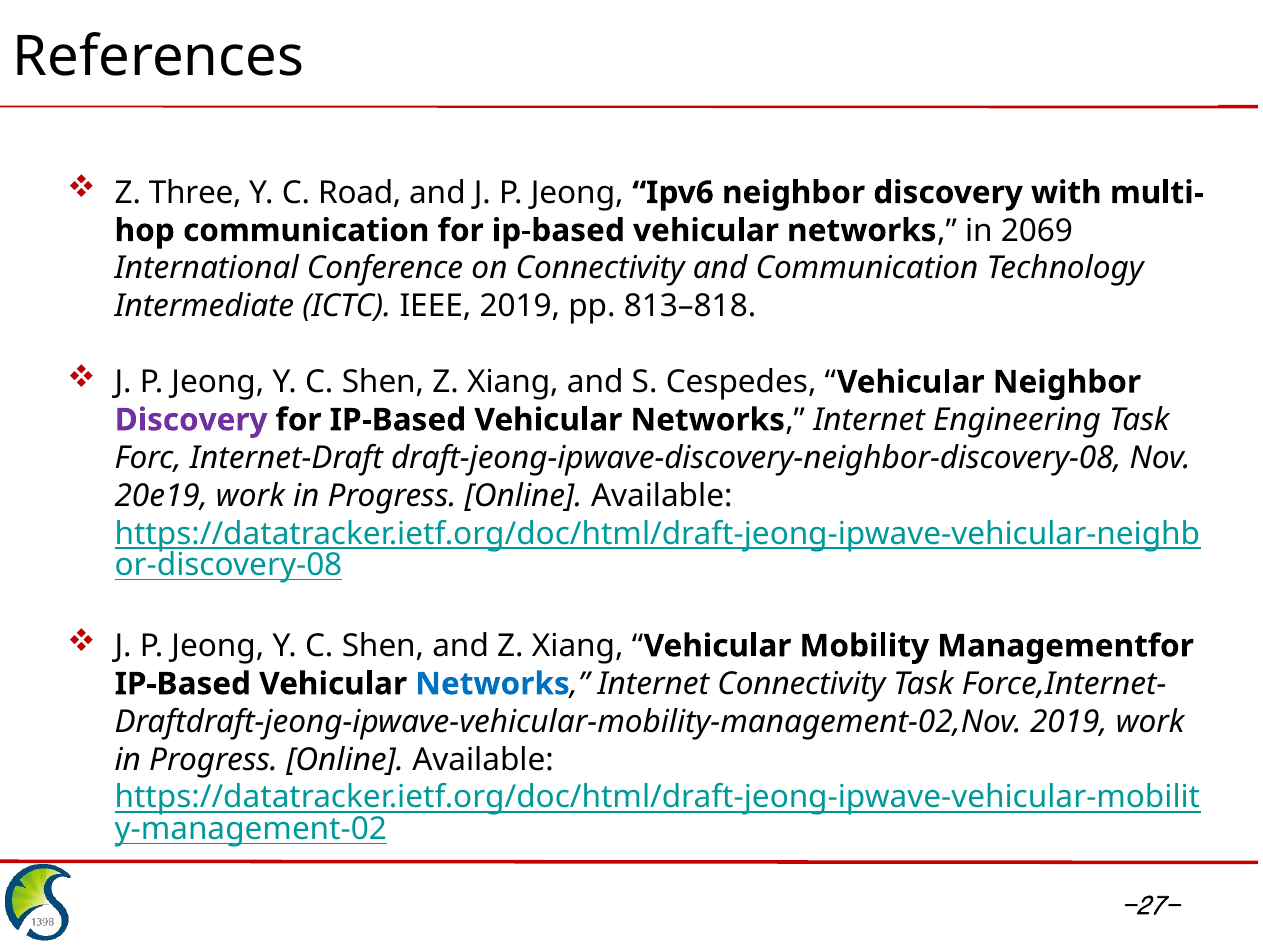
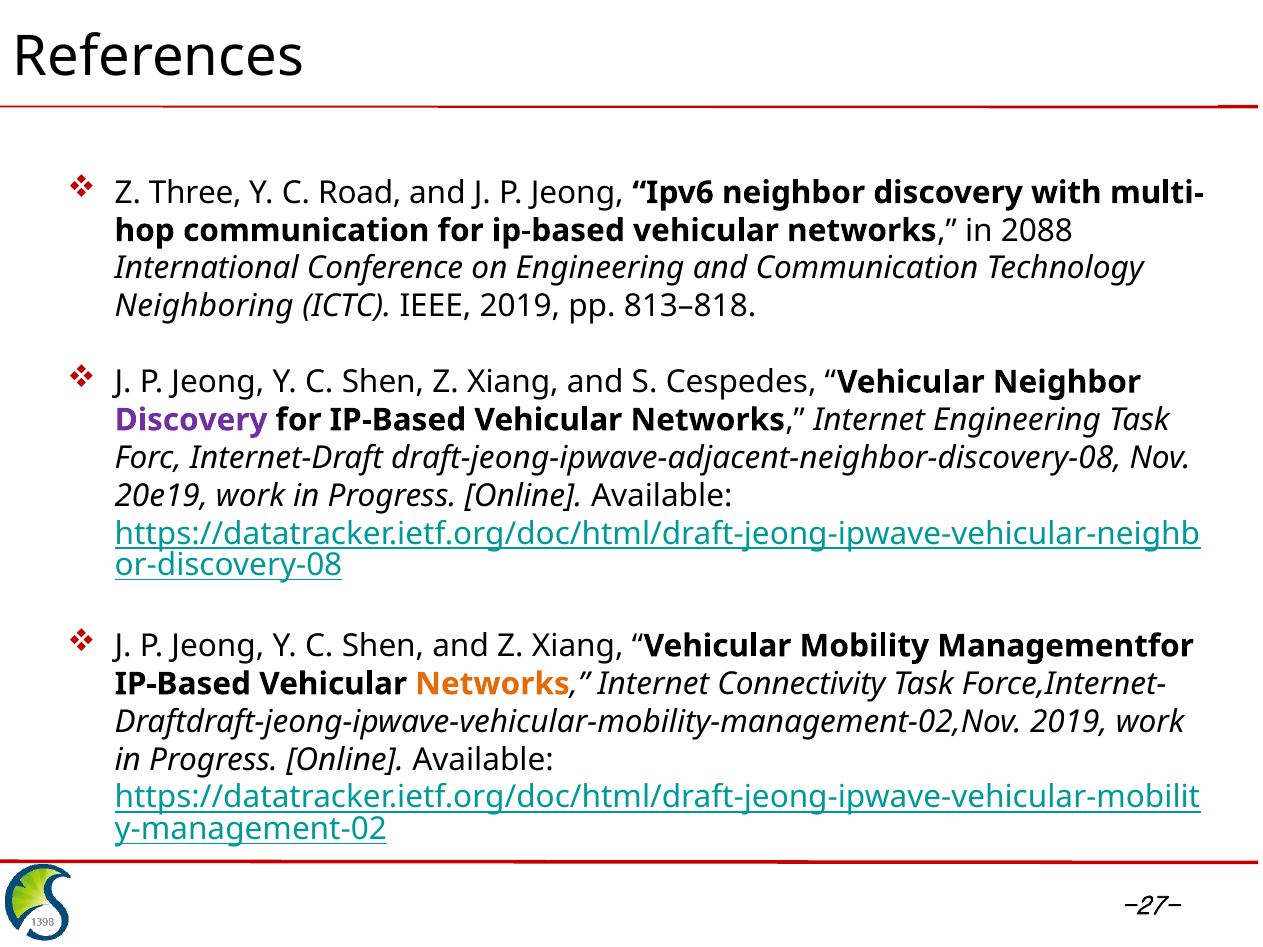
2069: 2069 -> 2088
on Connectivity: Connectivity -> Engineering
Intermediate: Intermediate -> Neighboring
draft-jeong-ipwave-discovery-neighbor-discovery-08: draft-jeong-ipwave-discovery-neighbor-discovery-08 -> draft-jeong-ipwave-adjacent-neighbor-discovery-08
Networks at (493, 684) colour: blue -> orange
